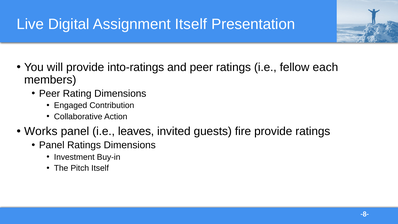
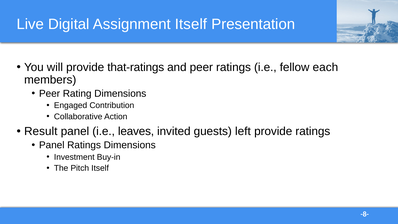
into-ratings: into-ratings -> that-ratings
Works: Works -> Result
fire: fire -> left
